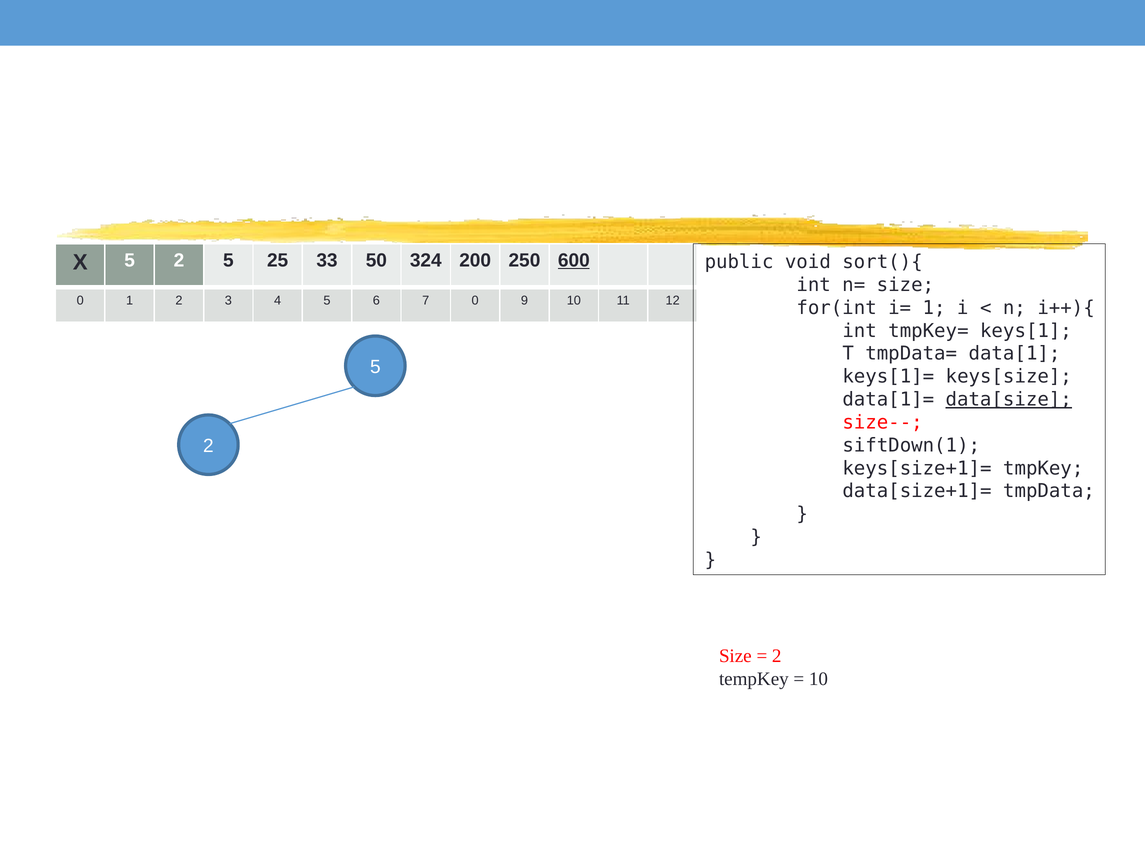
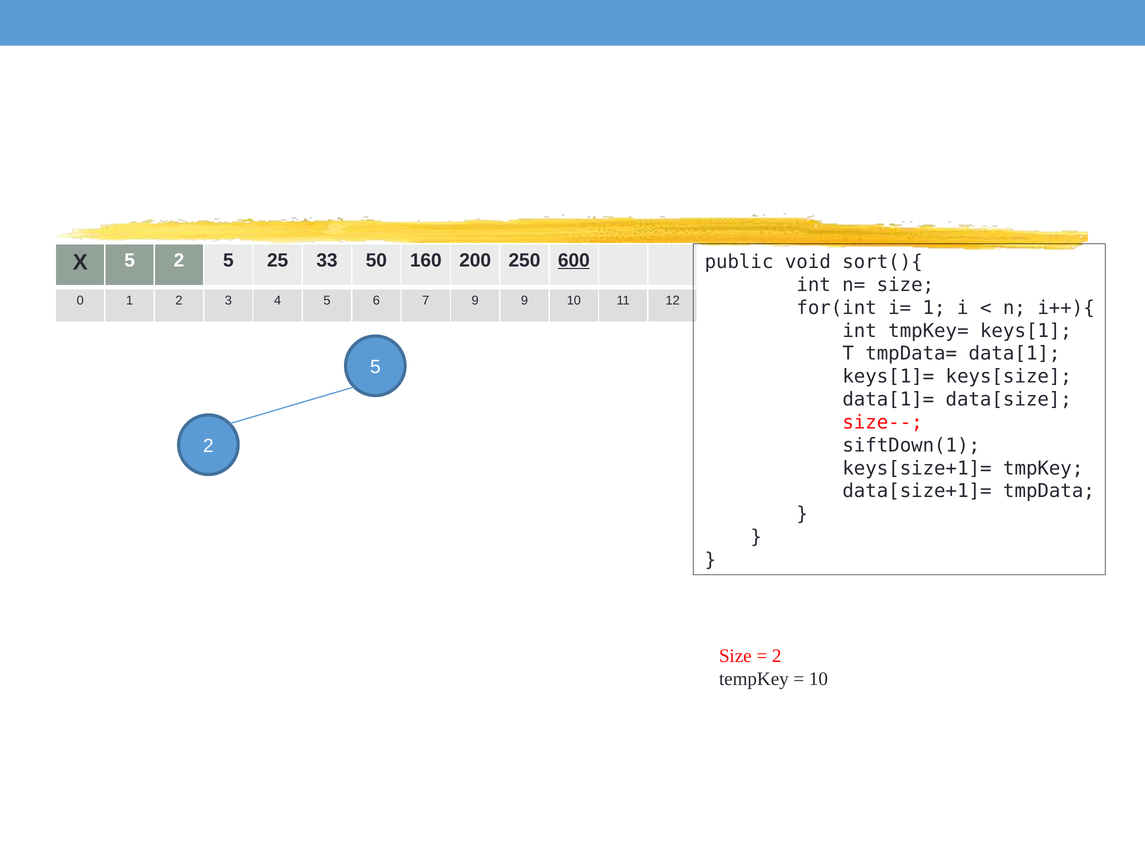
324: 324 -> 160
7 0: 0 -> 9
data[size underline: present -> none
